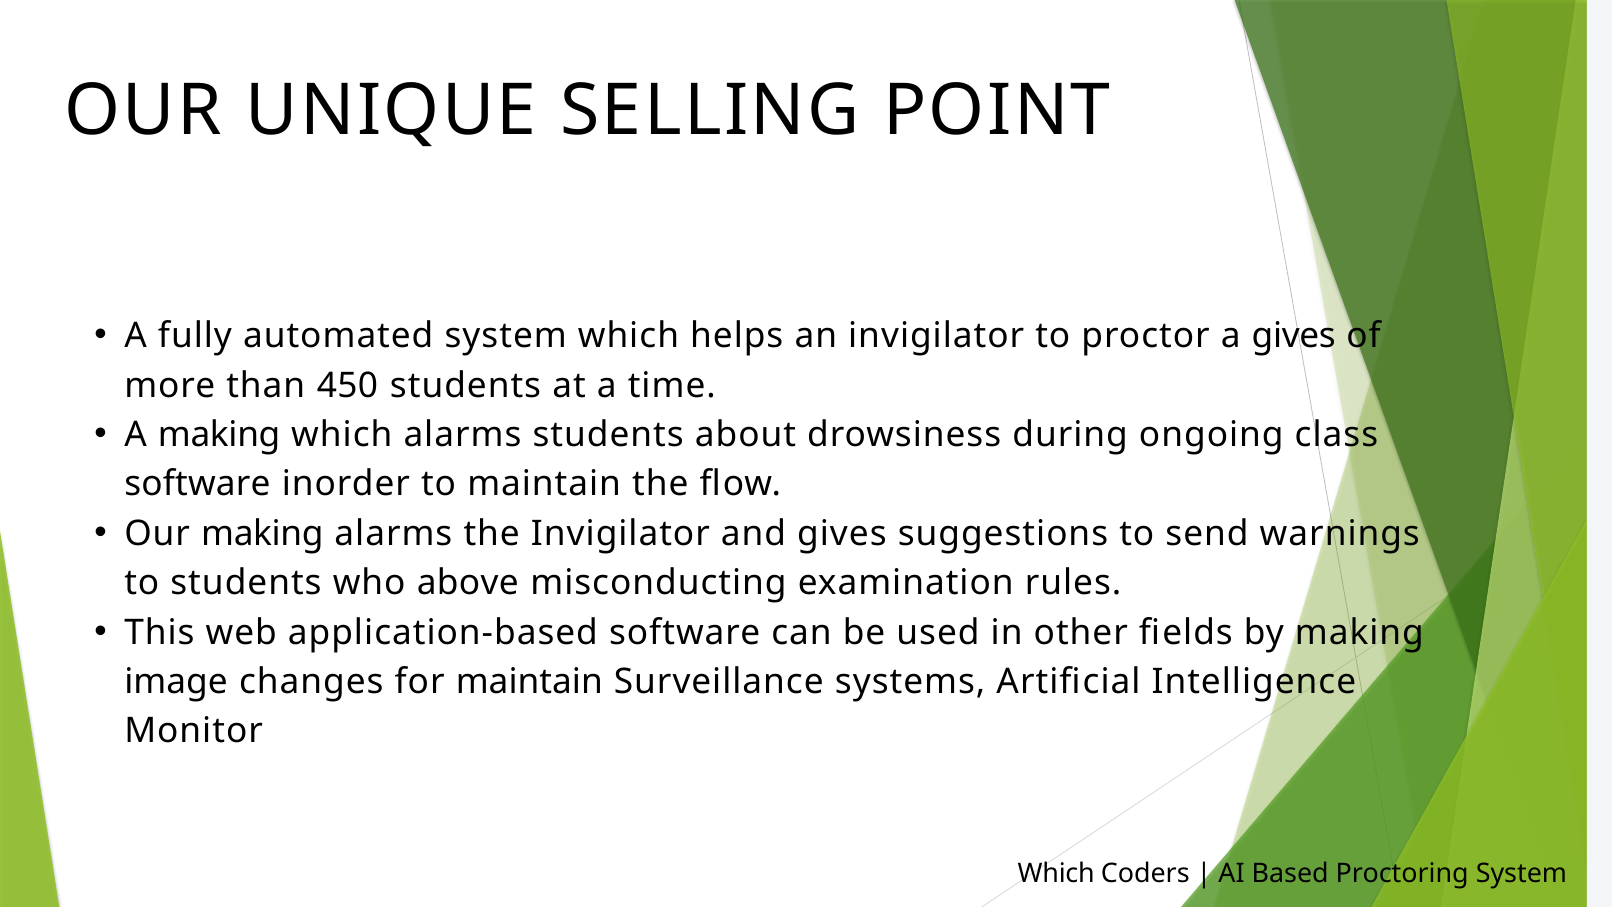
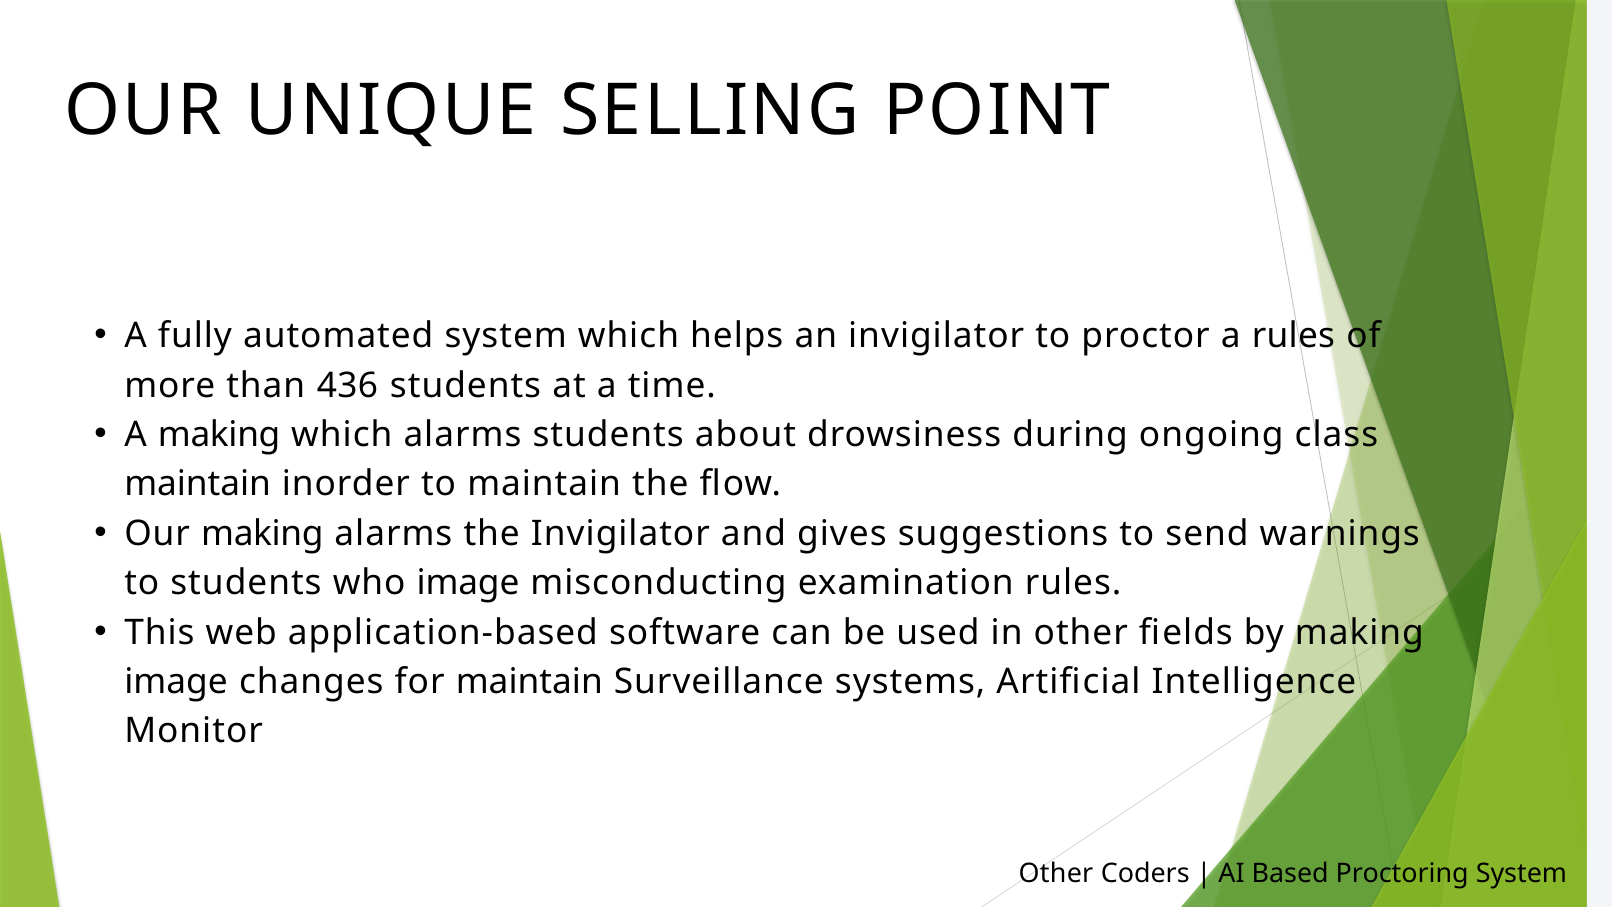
a gives: gives -> rules
450: 450 -> 436
software at (197, 484): software -> maintain
who above: above -> image
Which at (1056, 874): Which -> Other
